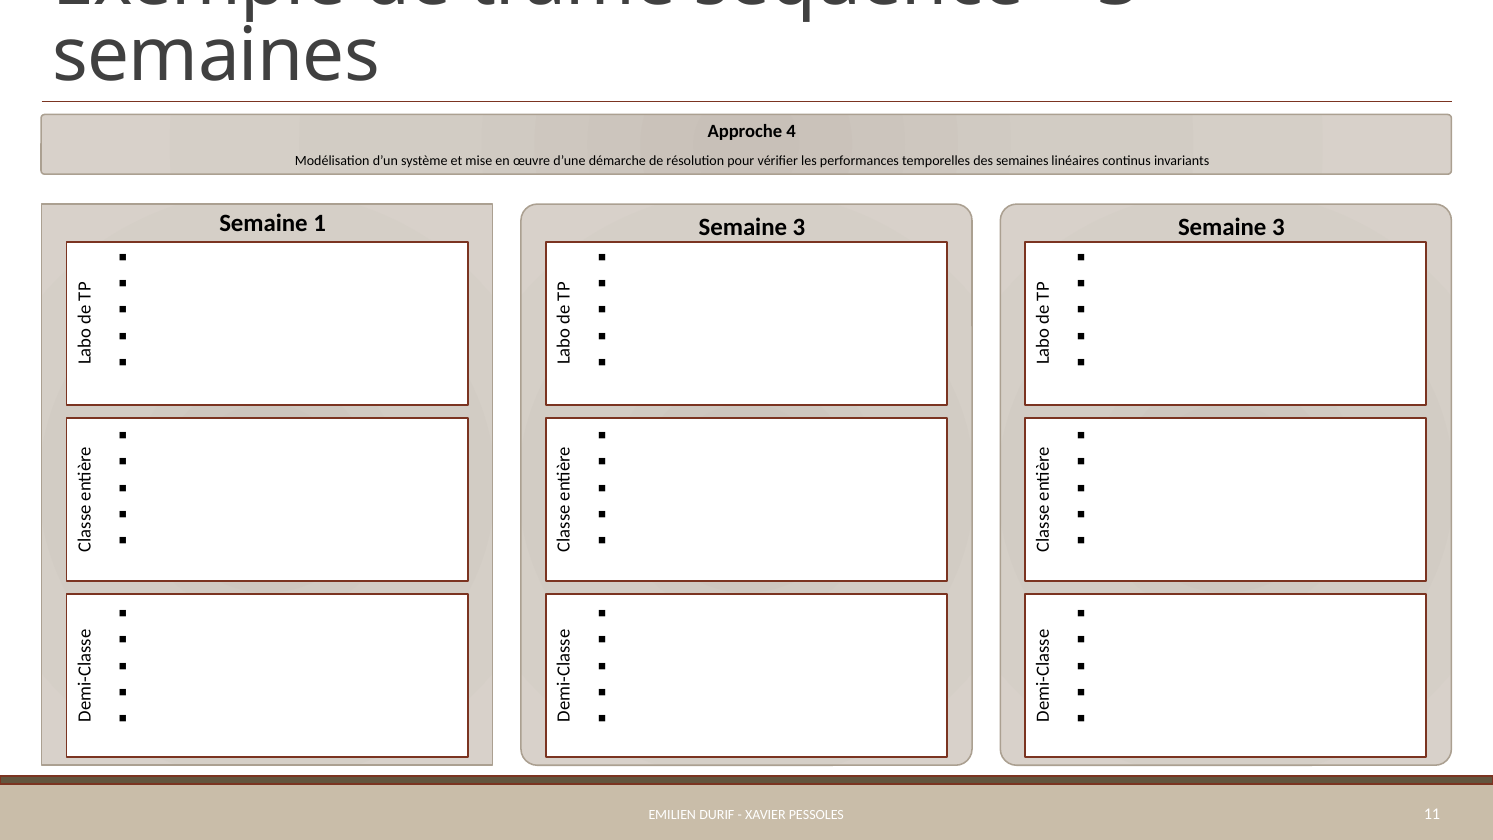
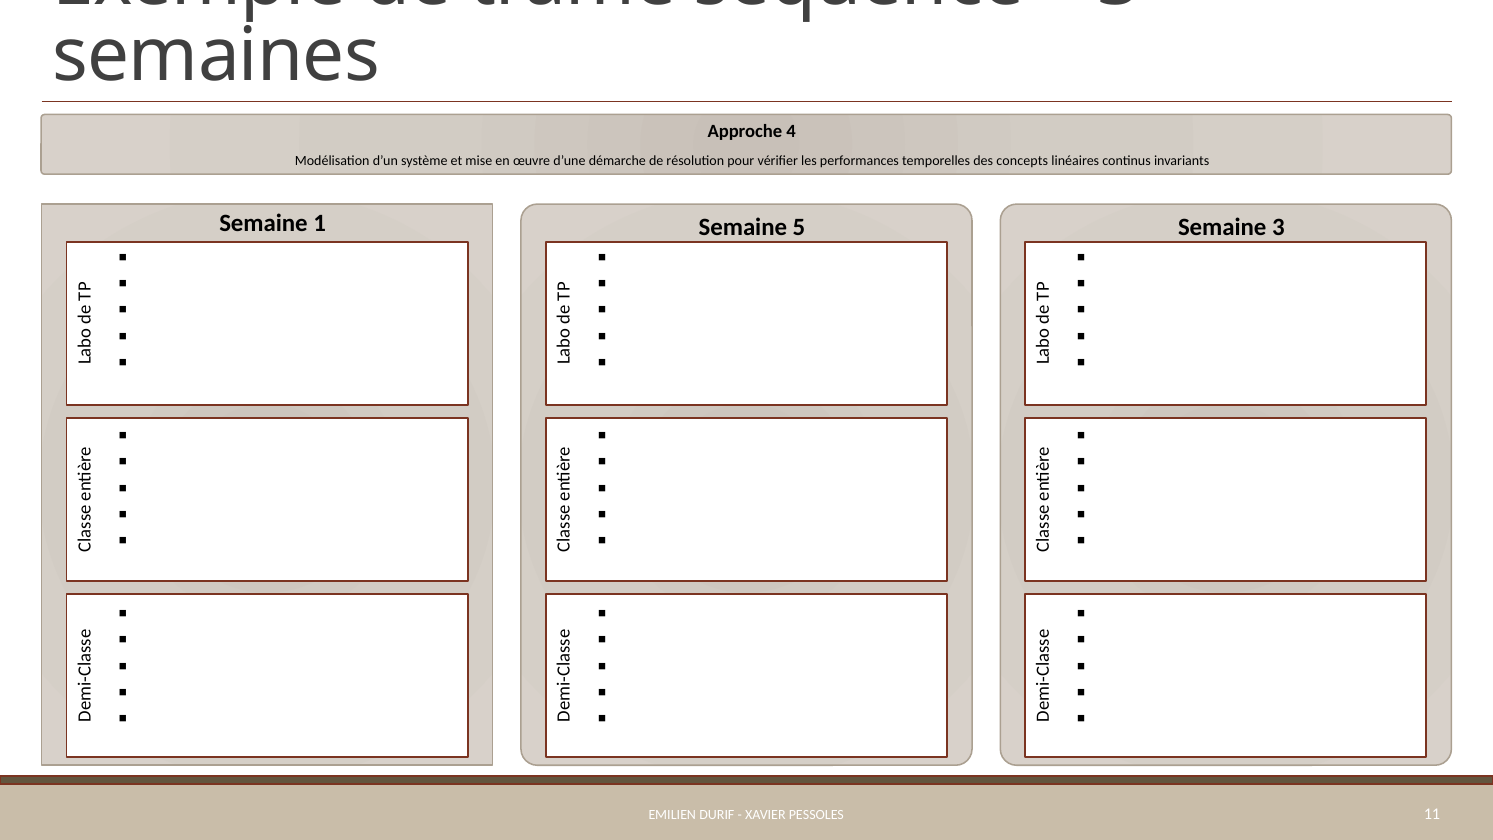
des semaines: semaines -> concepts
3 at (799, 228): 3 -> 5
